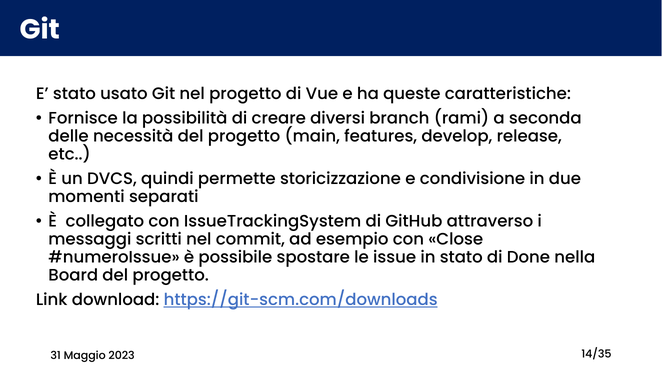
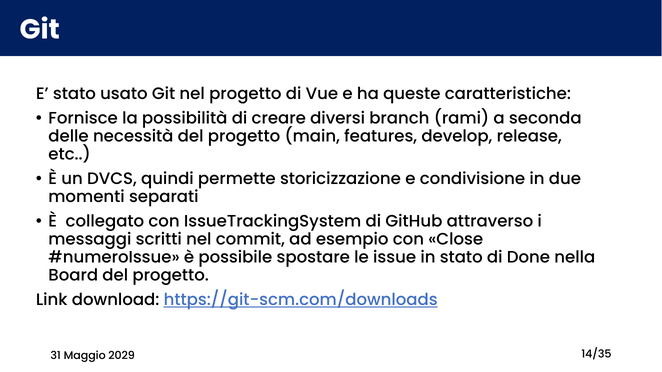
2023: 2023 -> 2029
